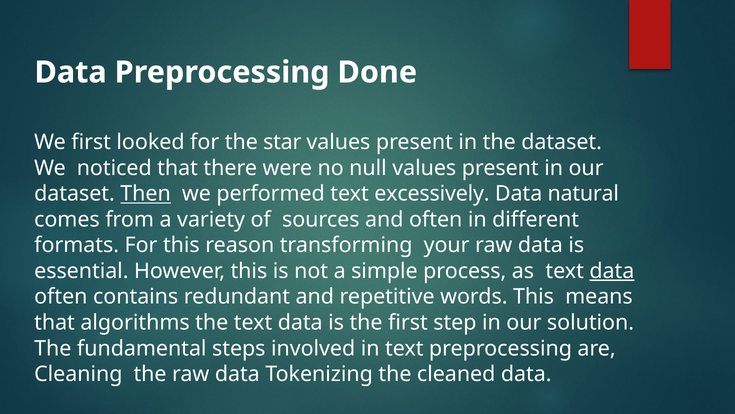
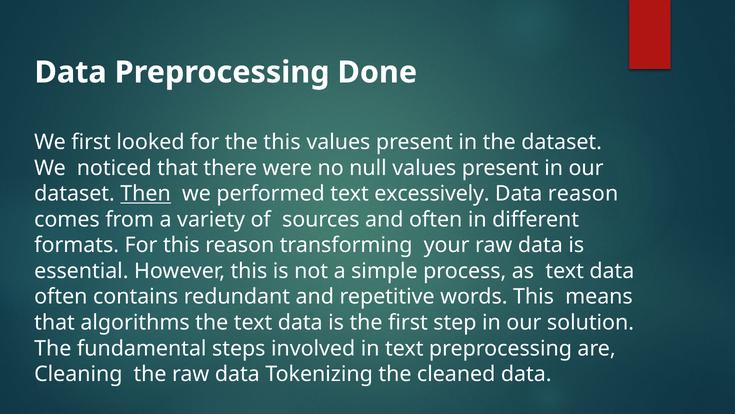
the star: star -> this
Data natural: natural -> reason
data at (612, 271) underline: present -> none
